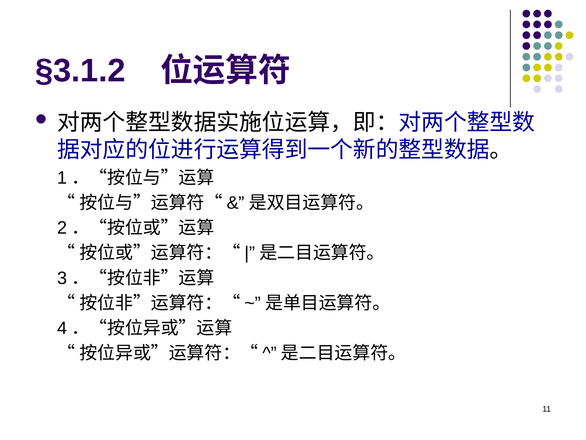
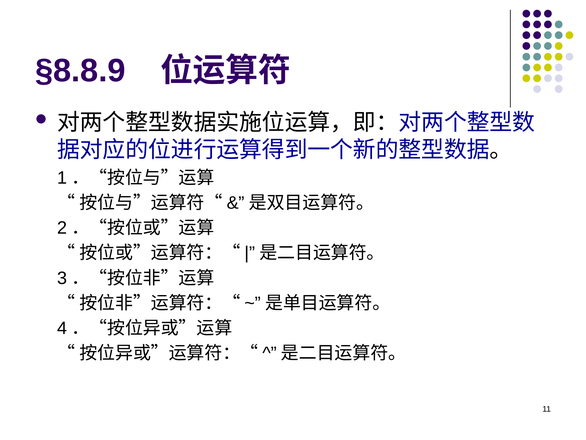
§3.1.2: §3.1.2 -> §8.8.9
